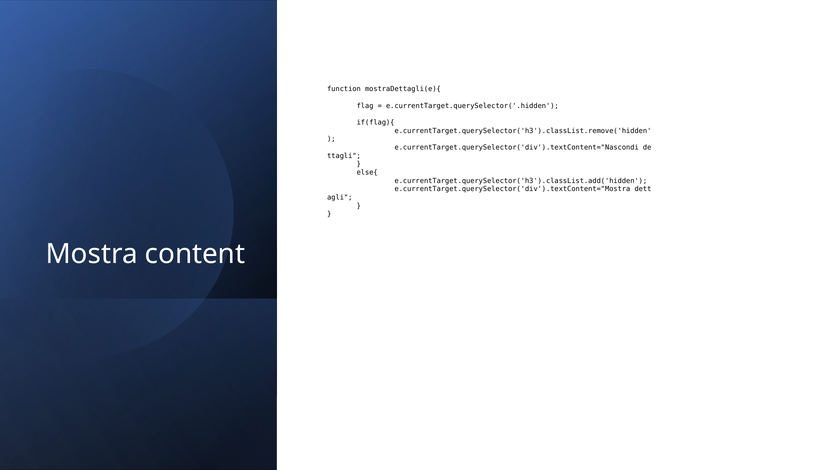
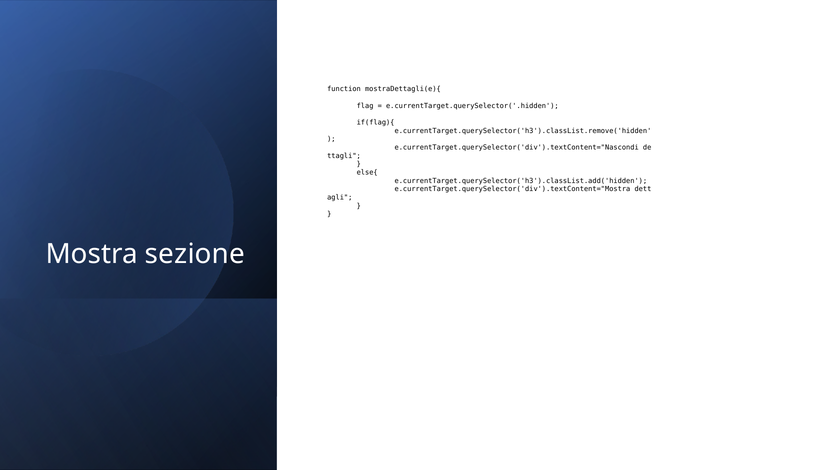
content: content -> sezione
